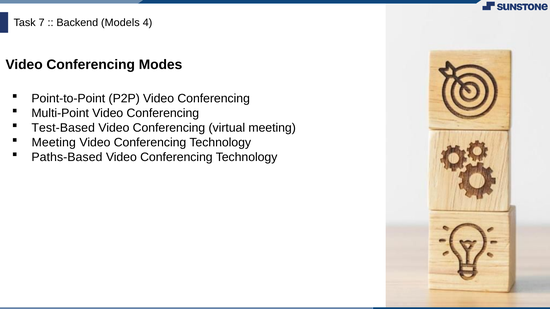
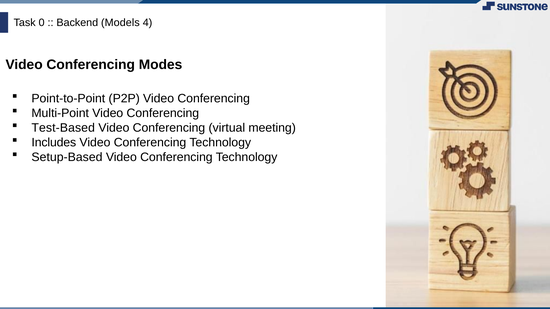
7: 7 -> 0
Meeting at (54, 143): Meeting -> Includes
Paths-Based: Paths-Based -> Setup-Based
